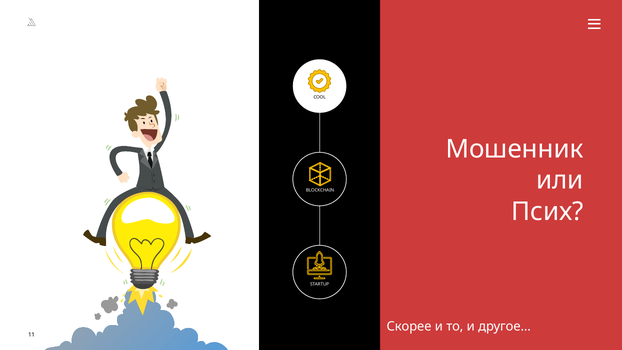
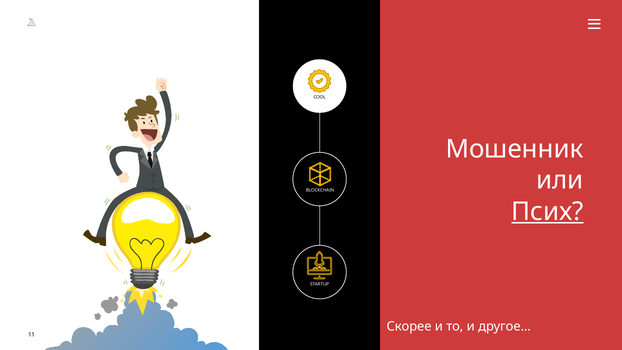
Псих underline: none -> present
